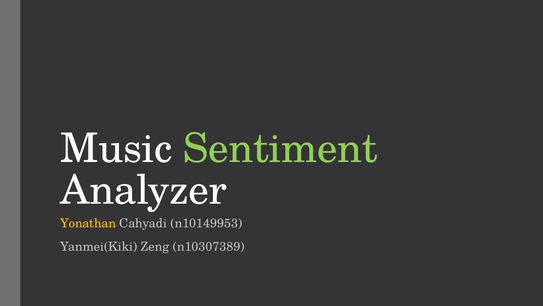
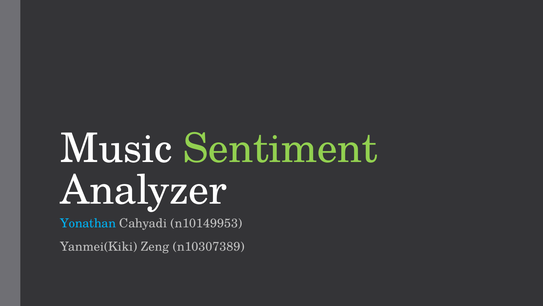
Yonathan colour: yellow -> light blue
